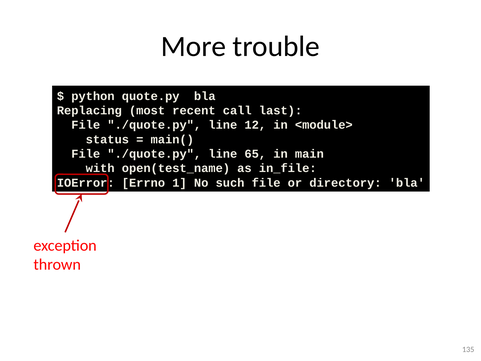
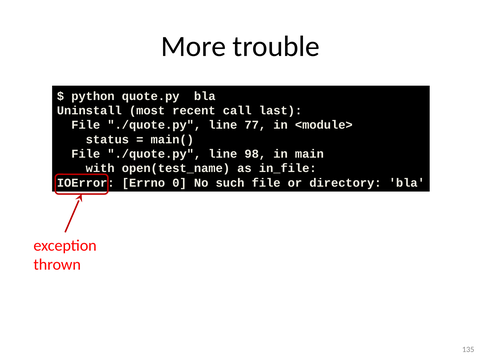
Replacing: Replacing -> Uninstall
12: 12 -> 77
65: 65 -> 98
1: 1 -> 0
